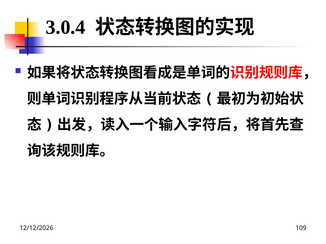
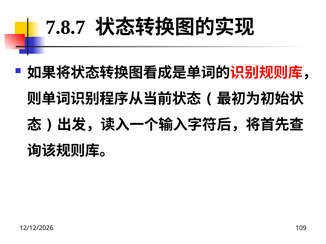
3.0.4: 3.0.4 -> 7.8.7
